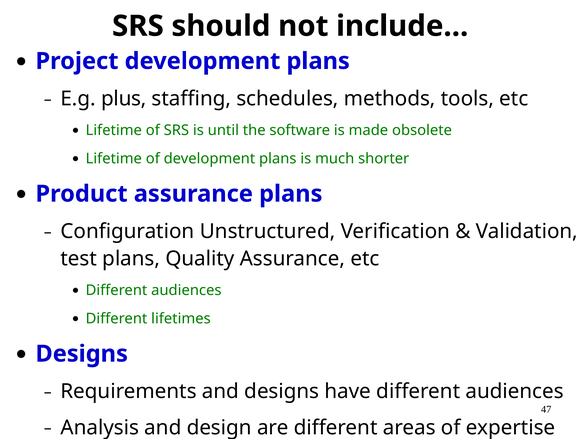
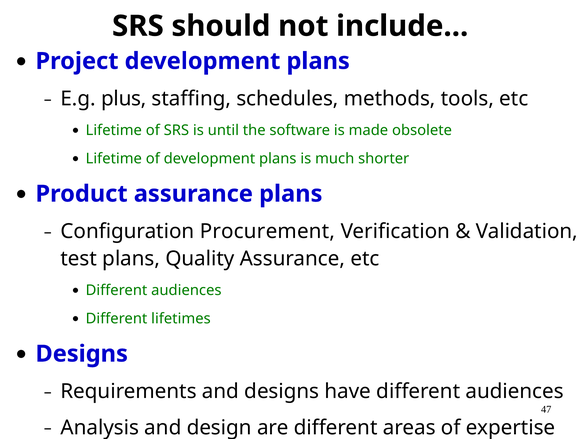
Unstructured: Unstructured -> Procurement
